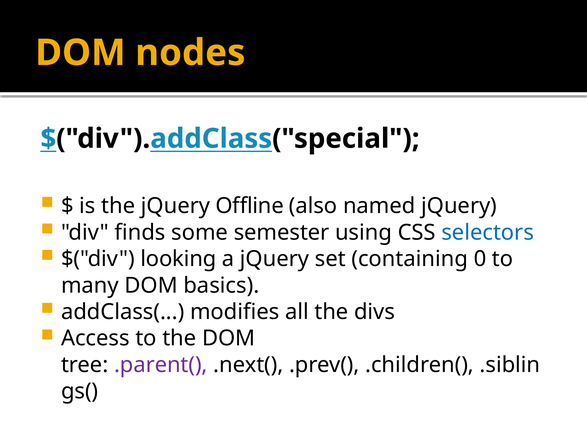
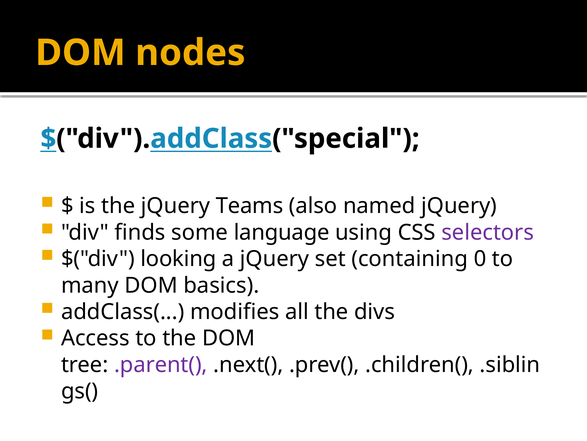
Offline: Offline -> Teams
semester: semester -> language
selectors colour: blue -> purple
